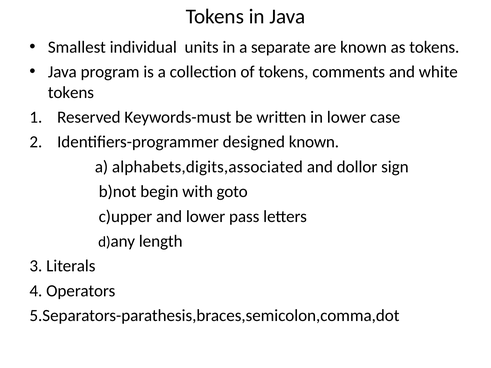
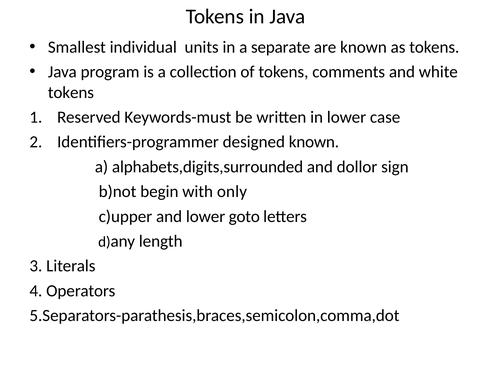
alphabets,digits,associated: alphabets,digits,associated -> alphabets,digits,surrounded
goto: goto -> only
pass: pass -> goto
